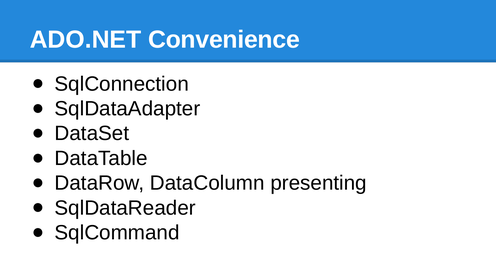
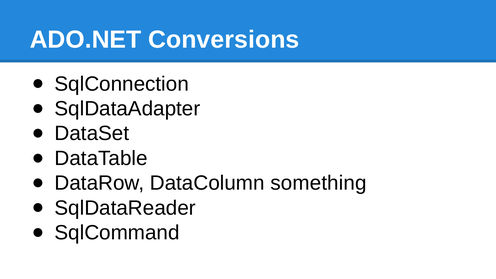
Convenience: Convenience -> Conversions
presenting: presenting -> something
